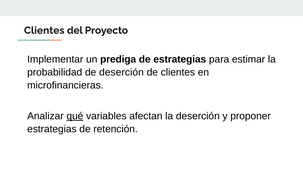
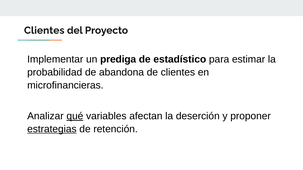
de estrategias: estrategias -> estadístico
de deserción: deserción -> abandona
estrategias at (52, 129) underline: none -> present
